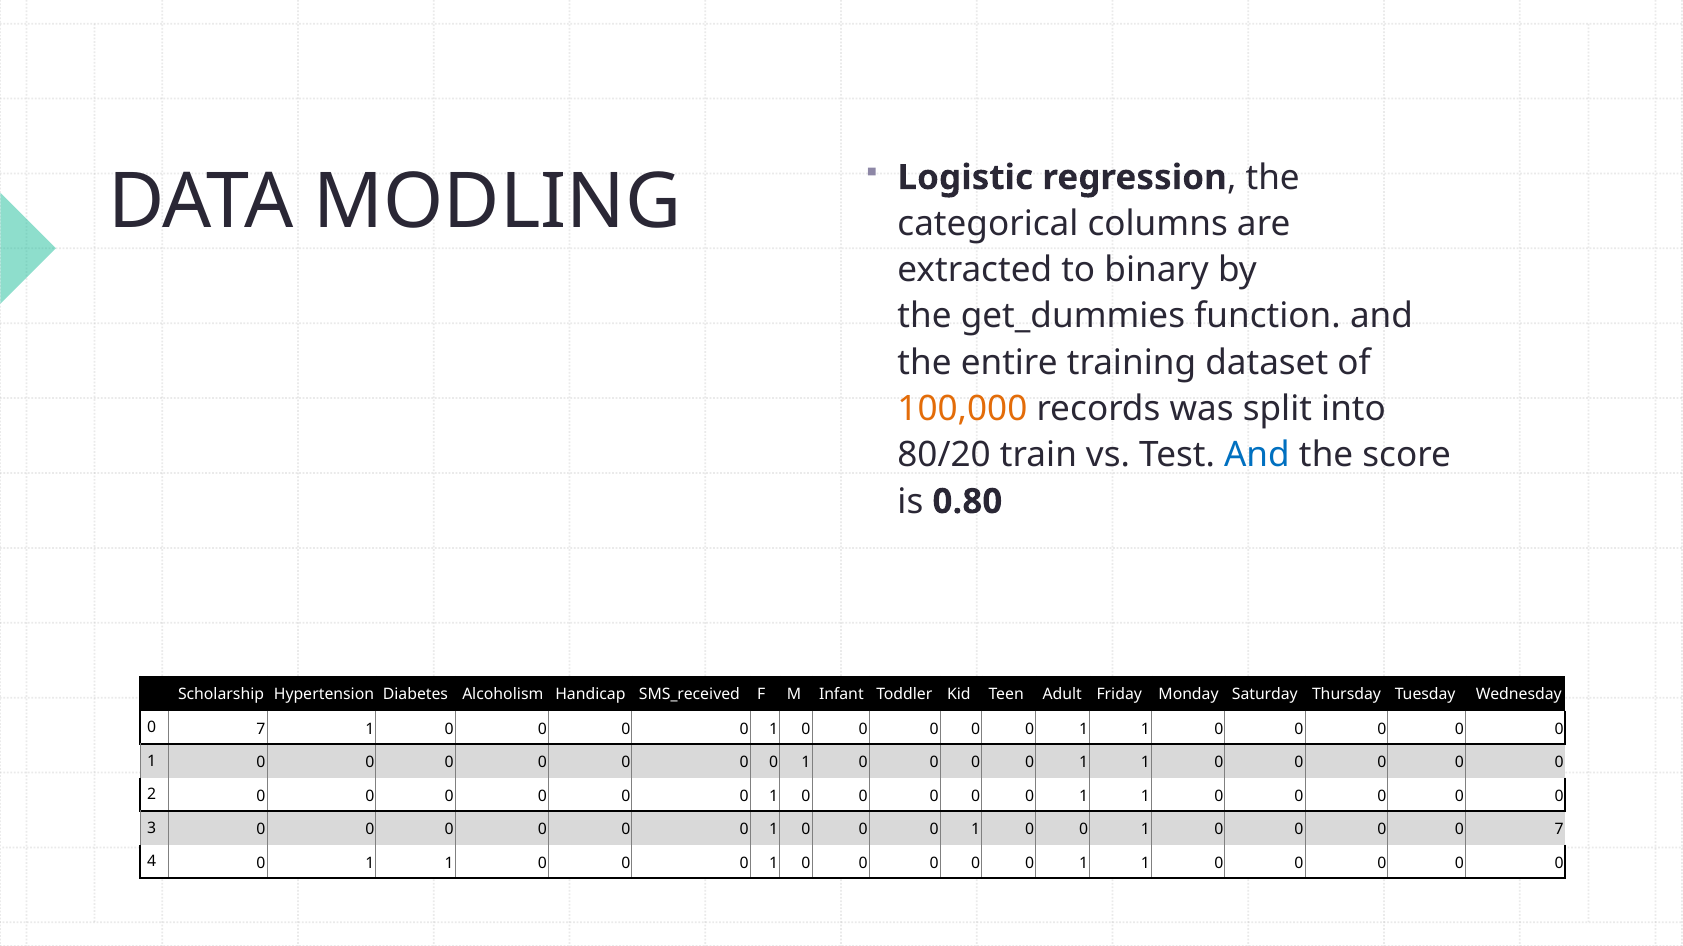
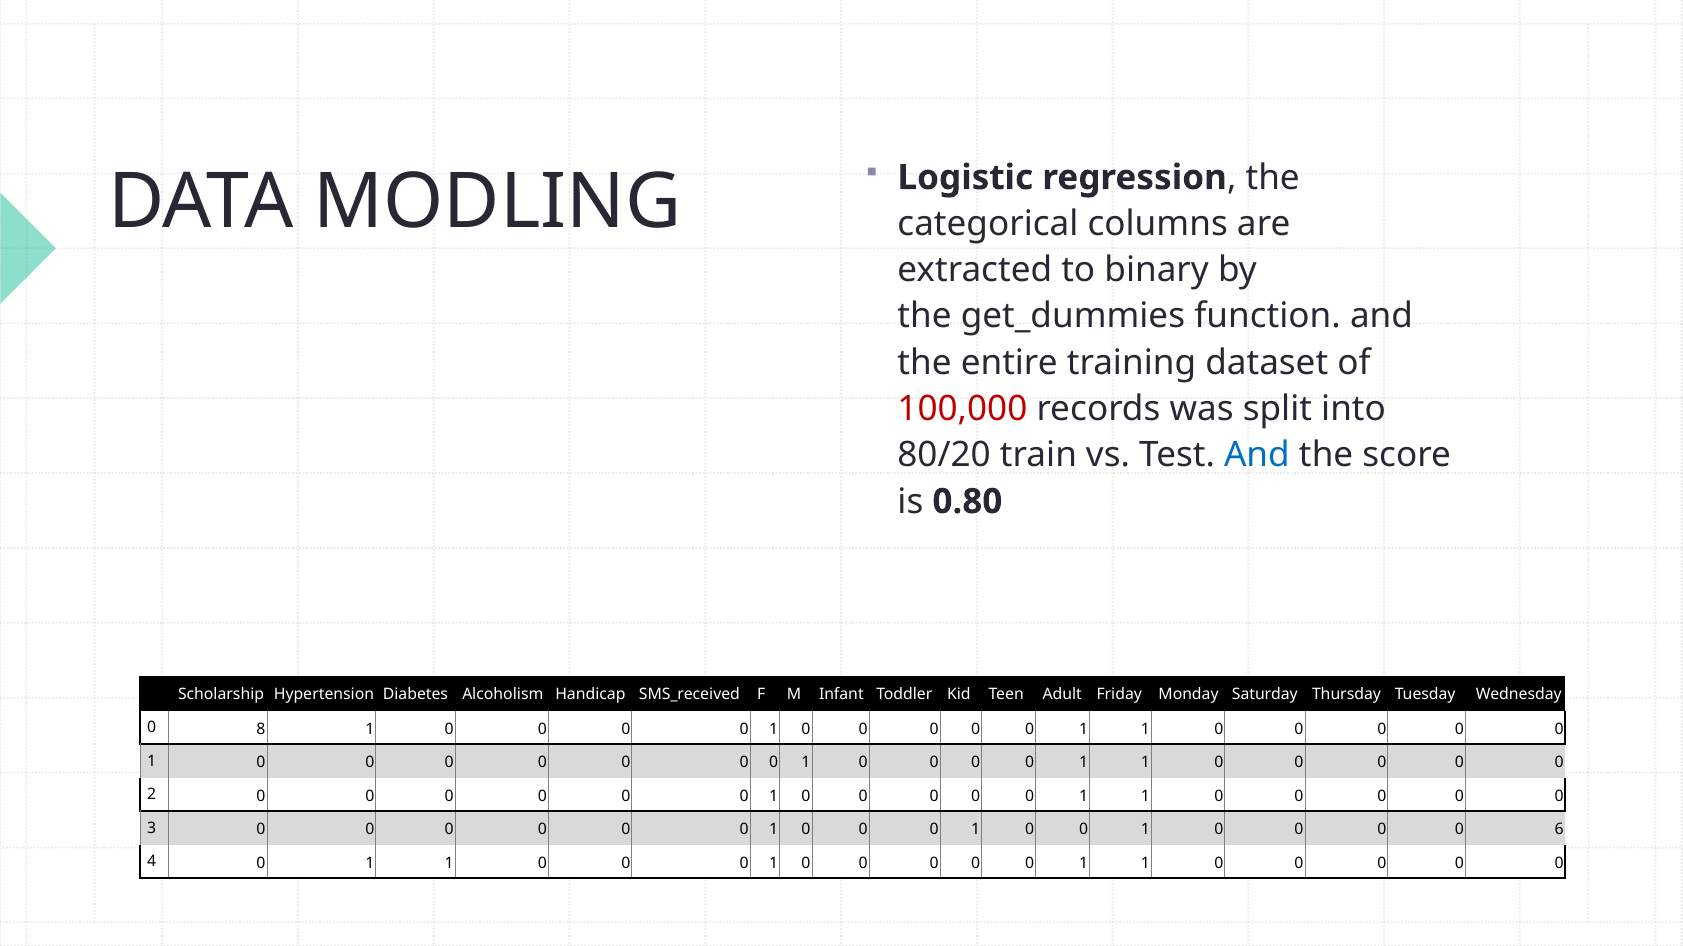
100,000 colour: orange -> red
7 at (261, 729): 7 -> 8
0 0 7: 7 -> 6
